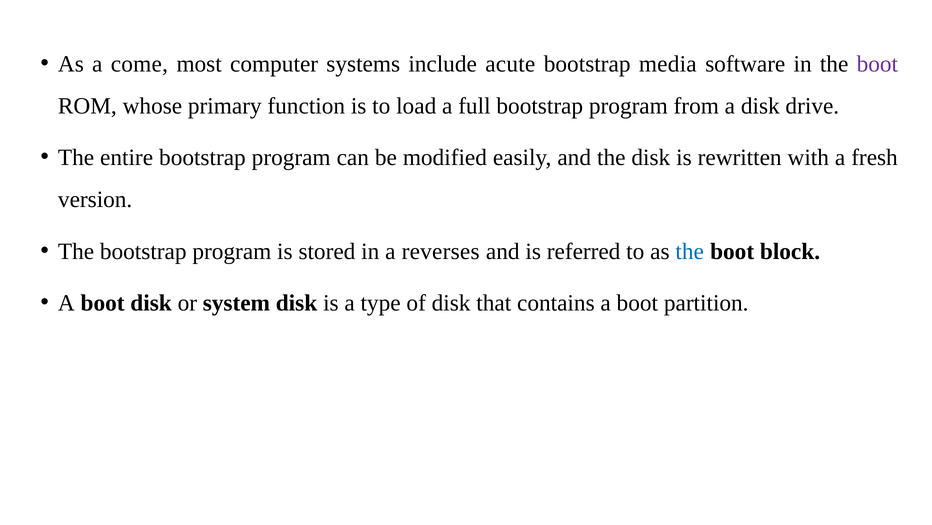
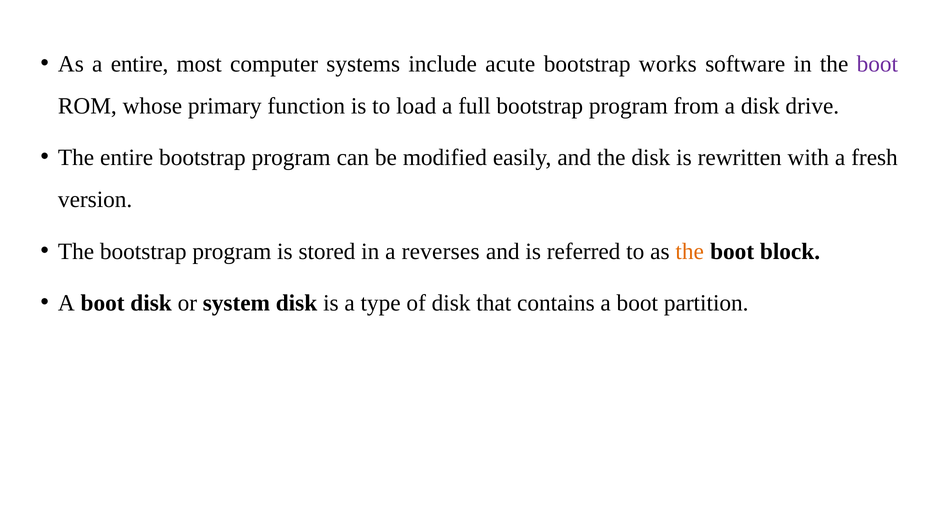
a come: come -> entire
media: media -> works
the at (690, 251) colour: blue -> orange
